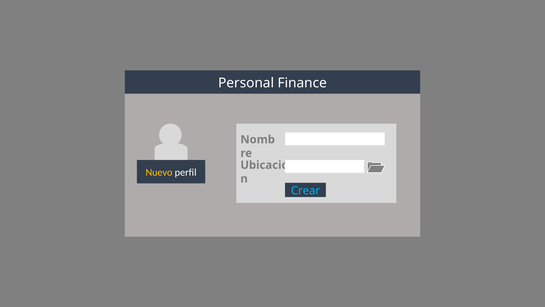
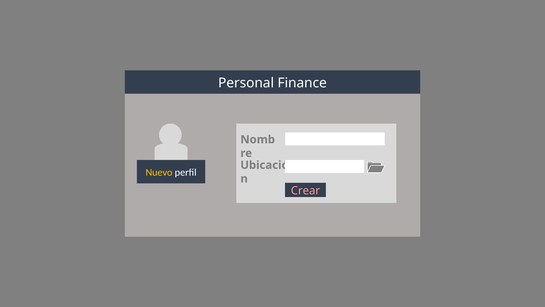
Crear colour: light blue -> pink
